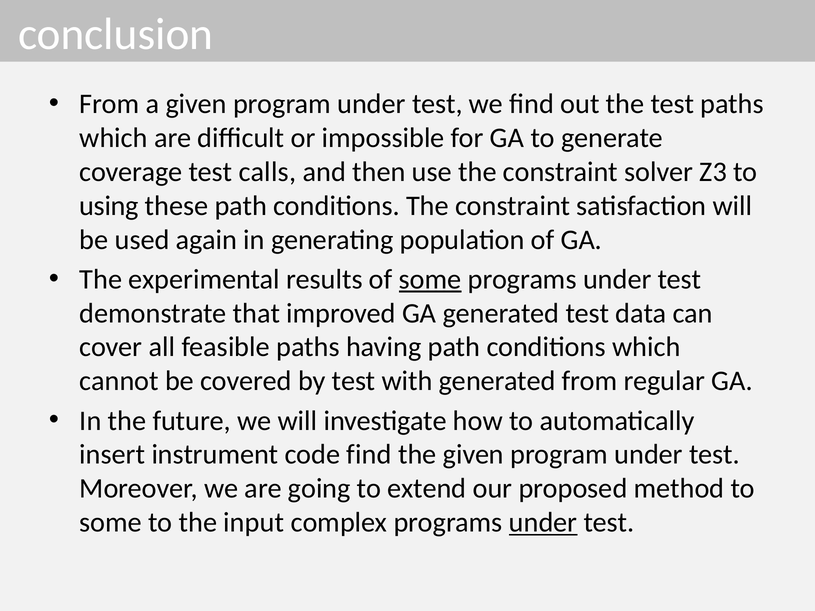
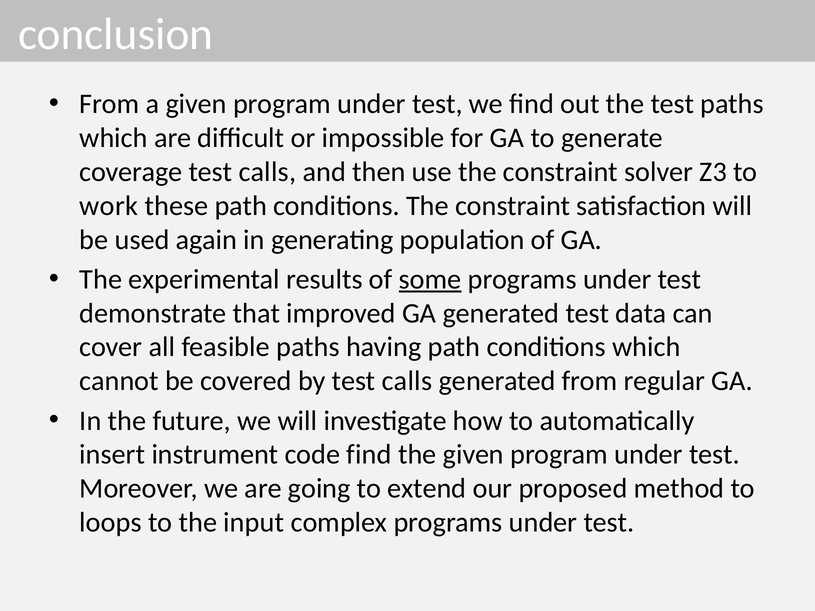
using: using -> work
by test with: with -> calls
some at (111, 523): some -> loops
under at (543, 523) underline: present -> none
